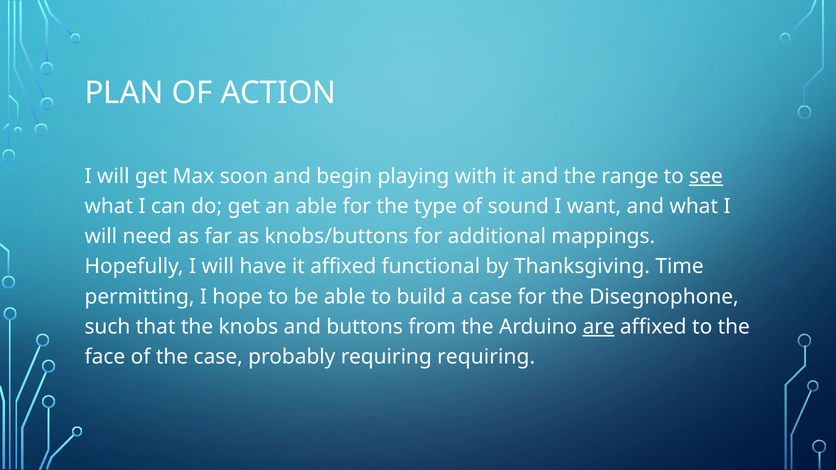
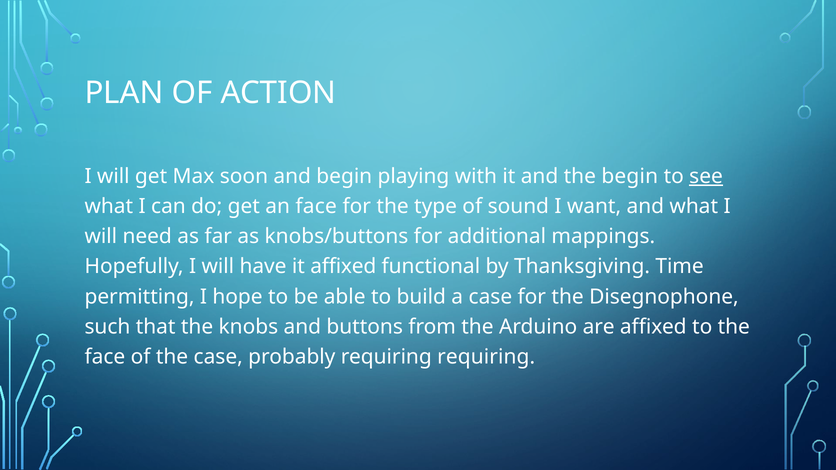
the range: range -> begin
an able: able -> face
are underline: present -> none
